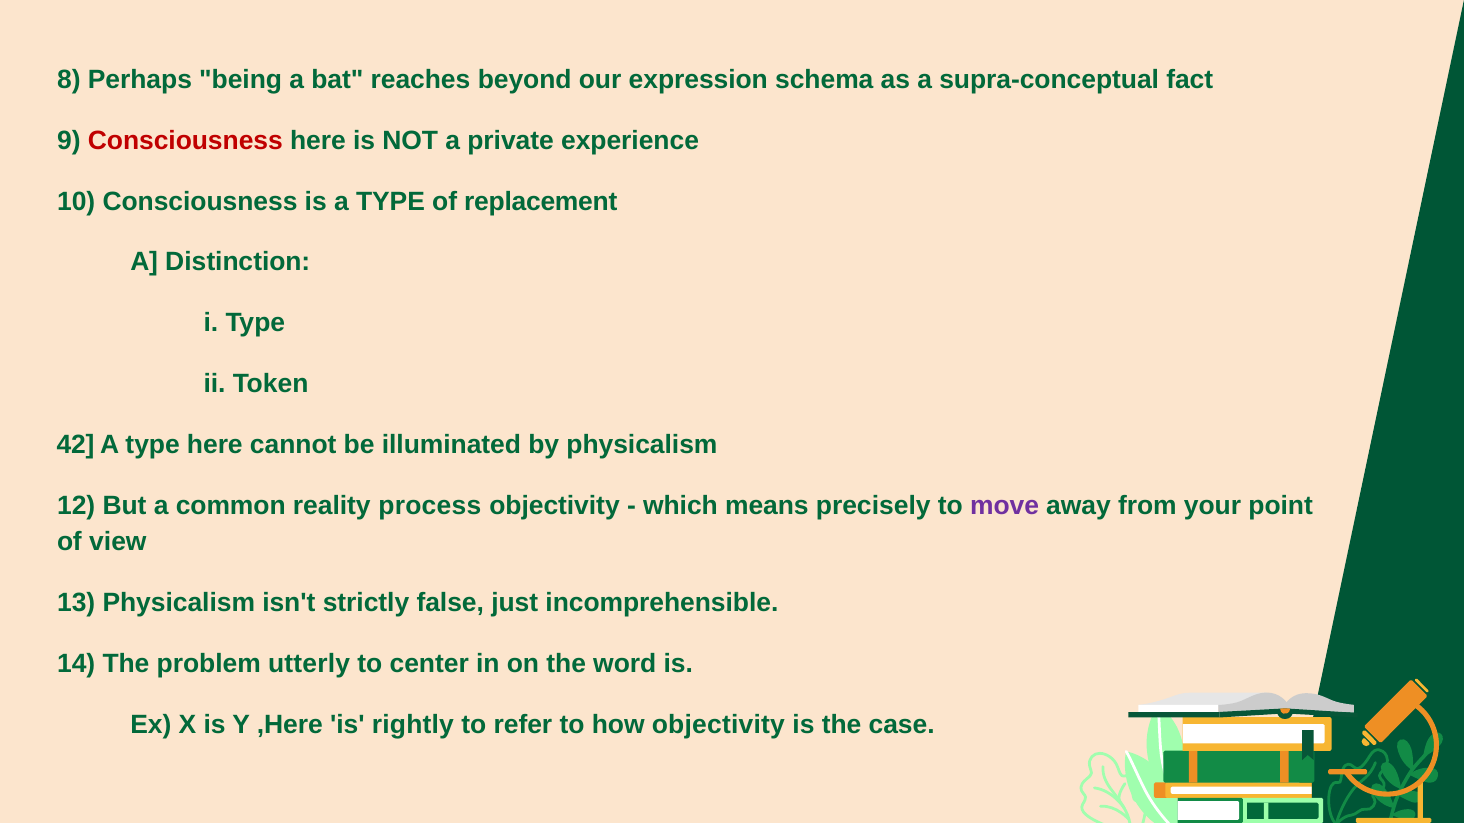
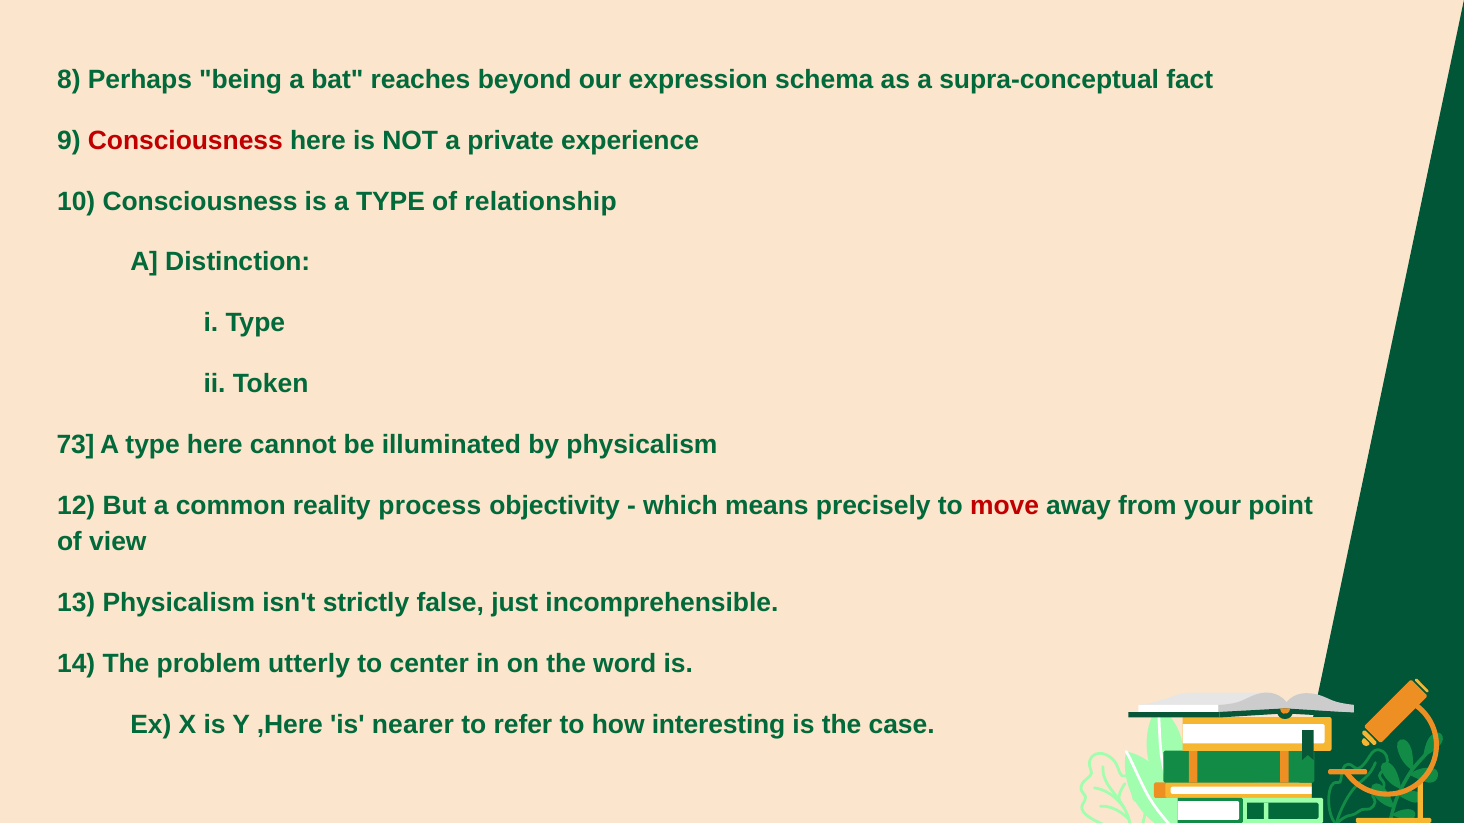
replacement: replacement -> relationship
42: 42 -> 73
move colour: purple -> red
rightly: rightly -> nearer
how objectivity: objectivity -> interesting
